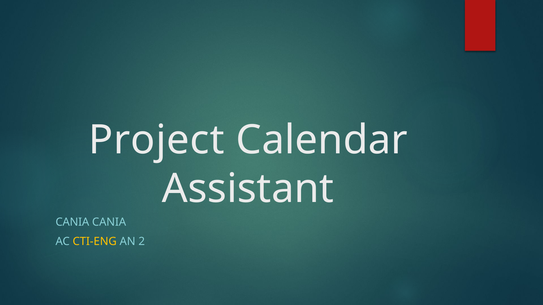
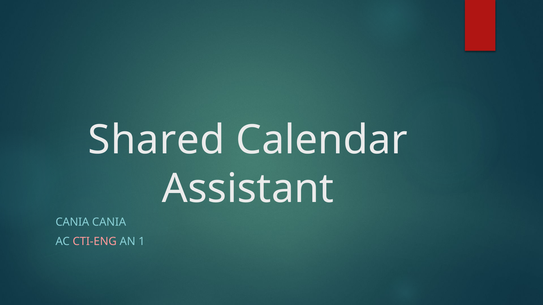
Project: Project -> Shared
CTI-ENG colour: yellow -> pink
2: 2 -> 1
